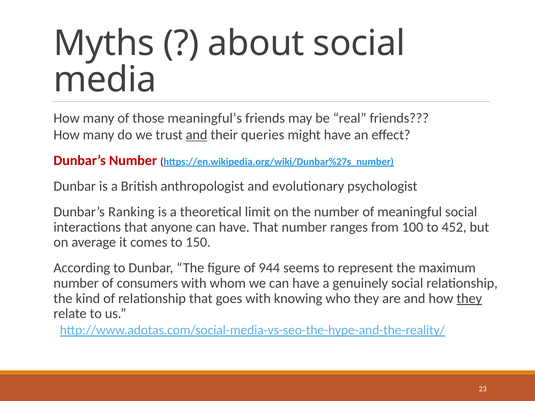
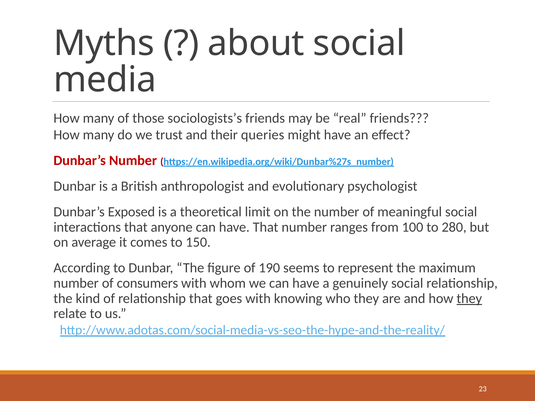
meaningful’s: meaningful’s -> sociologists’s
and at (197, 135) underline: present -> none
Ranking: Ranking -> Exposed
452: 452 -> 280
944: 944 -> 190
